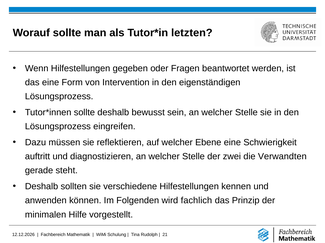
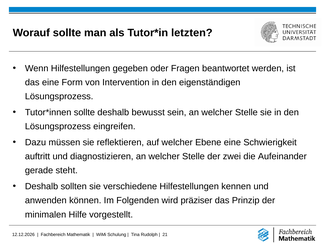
Verwandten: Verwandten -> Aufeinander
fachlich: fachlich -> präziser
